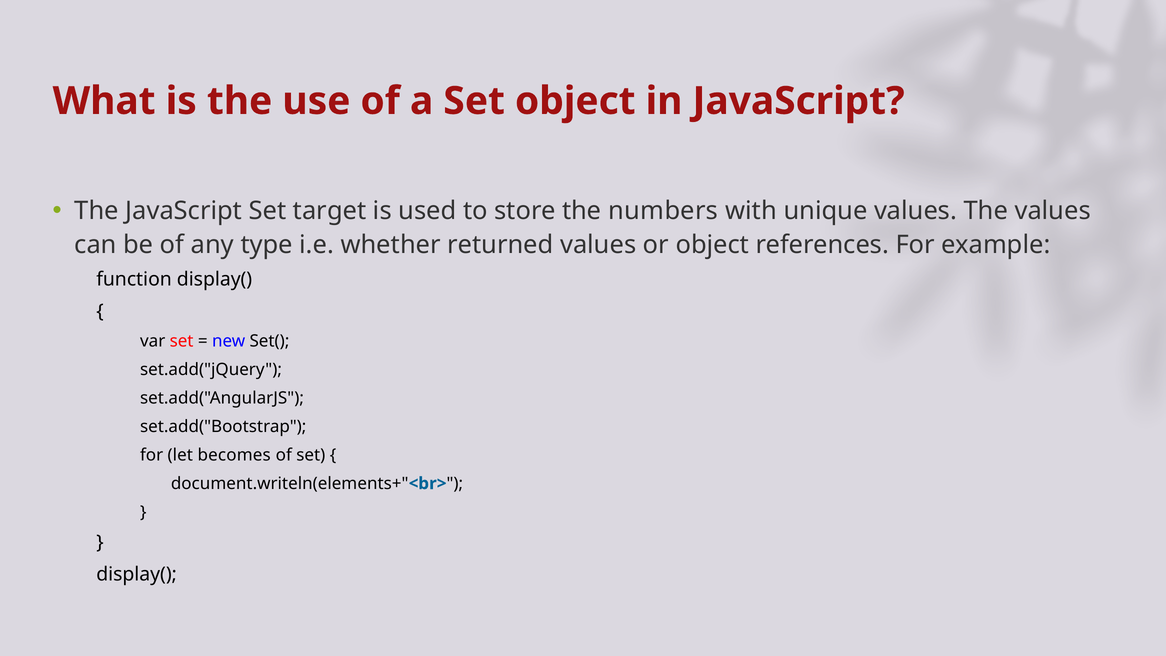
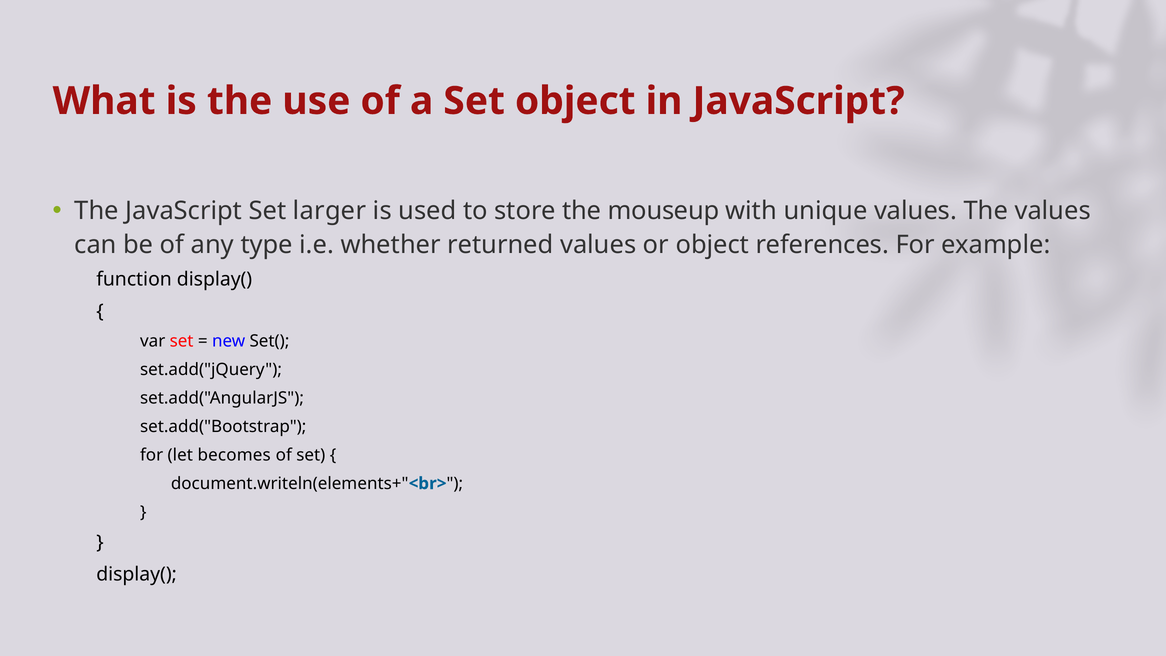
target: target -> larger
numbers: numbers -> mouseup
